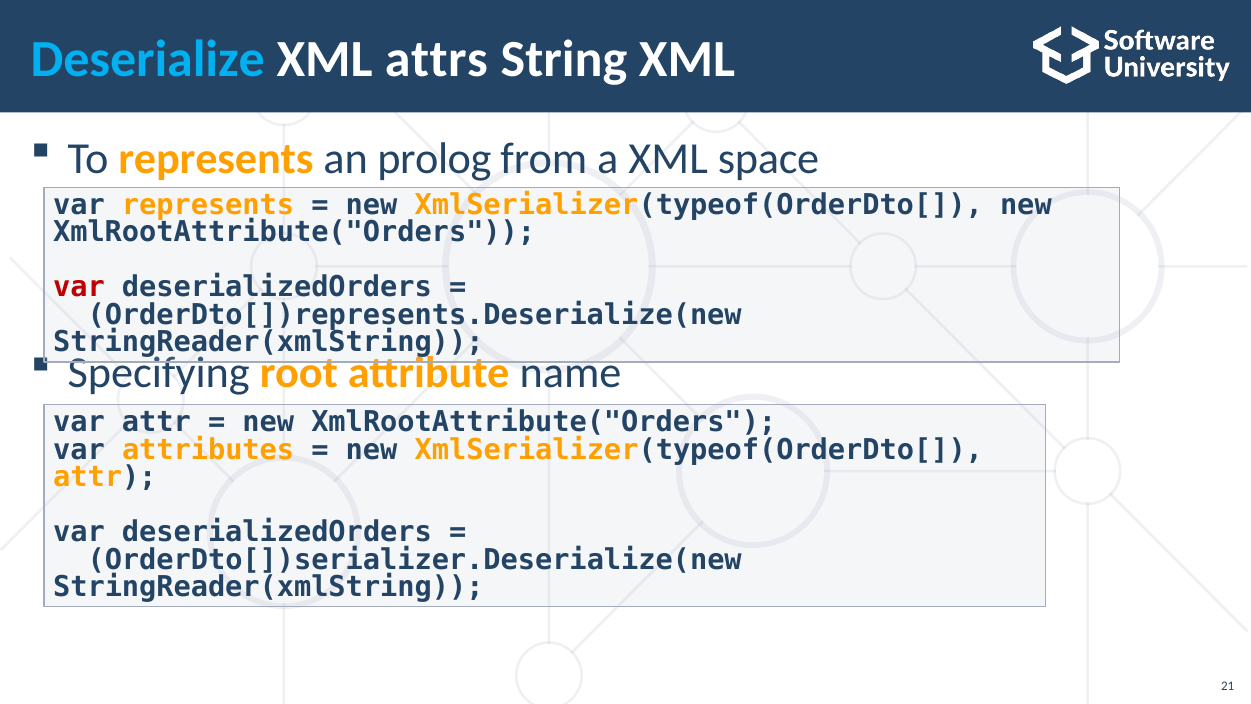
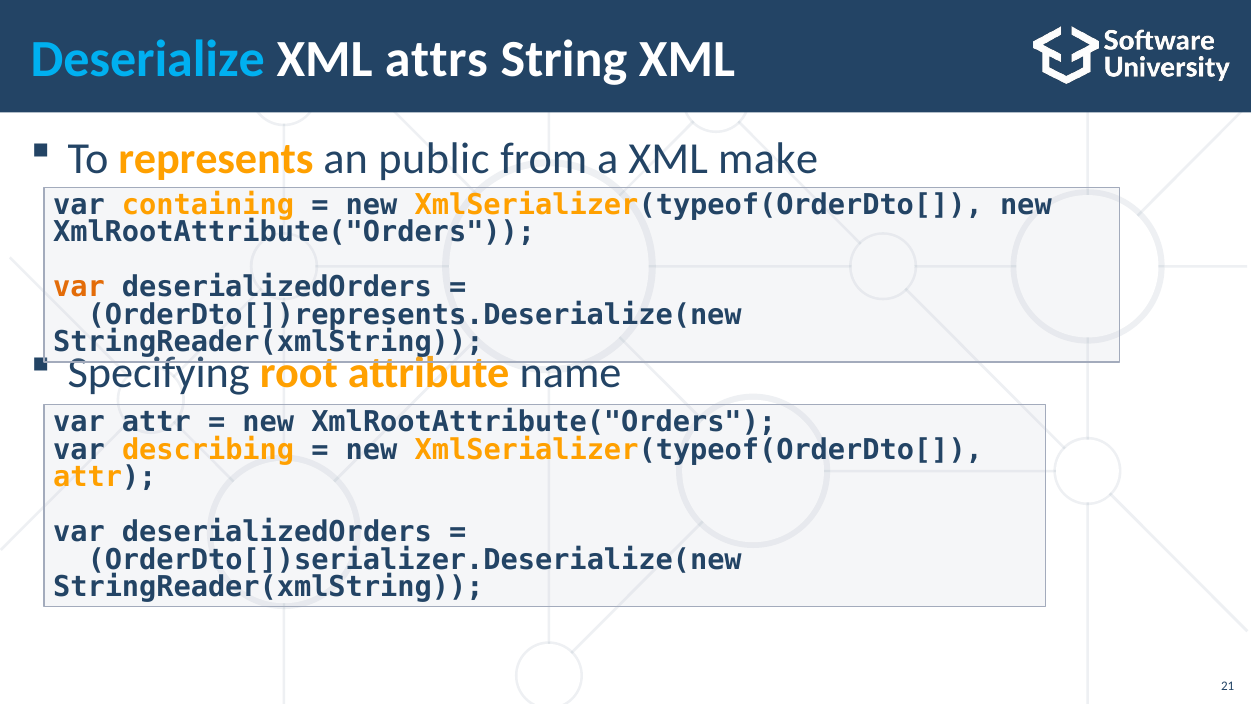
prolog: prolog -> public
space: space -> make
var represents: represents -> containing
var at (79, 287) colour: red -> orange
attributes: attributes -> describing
